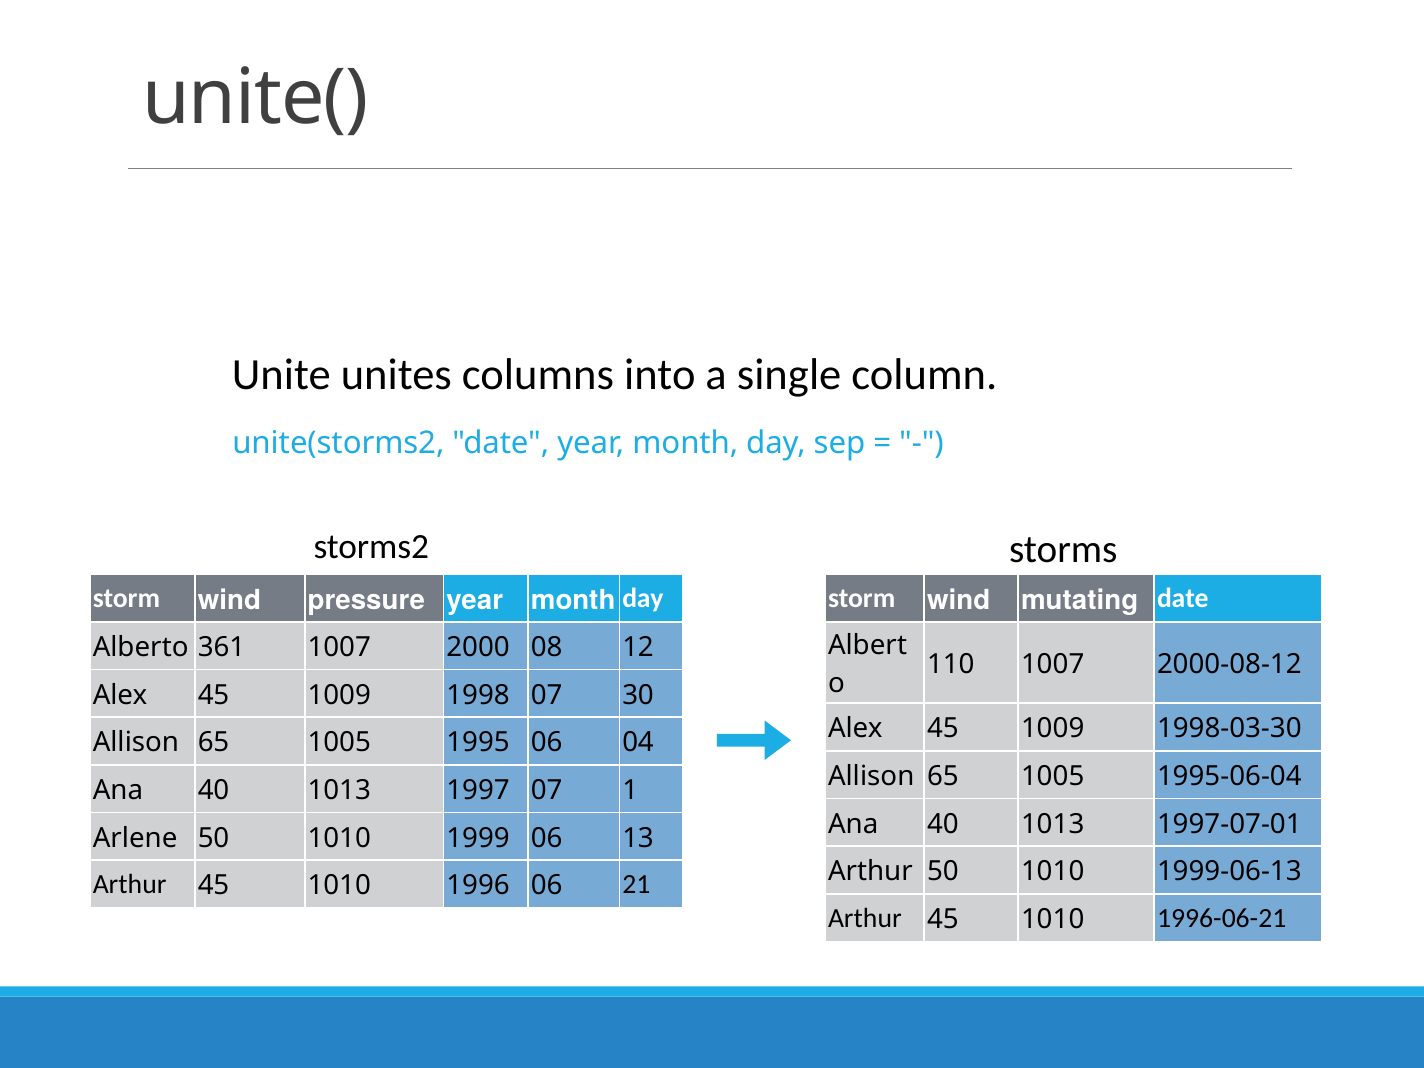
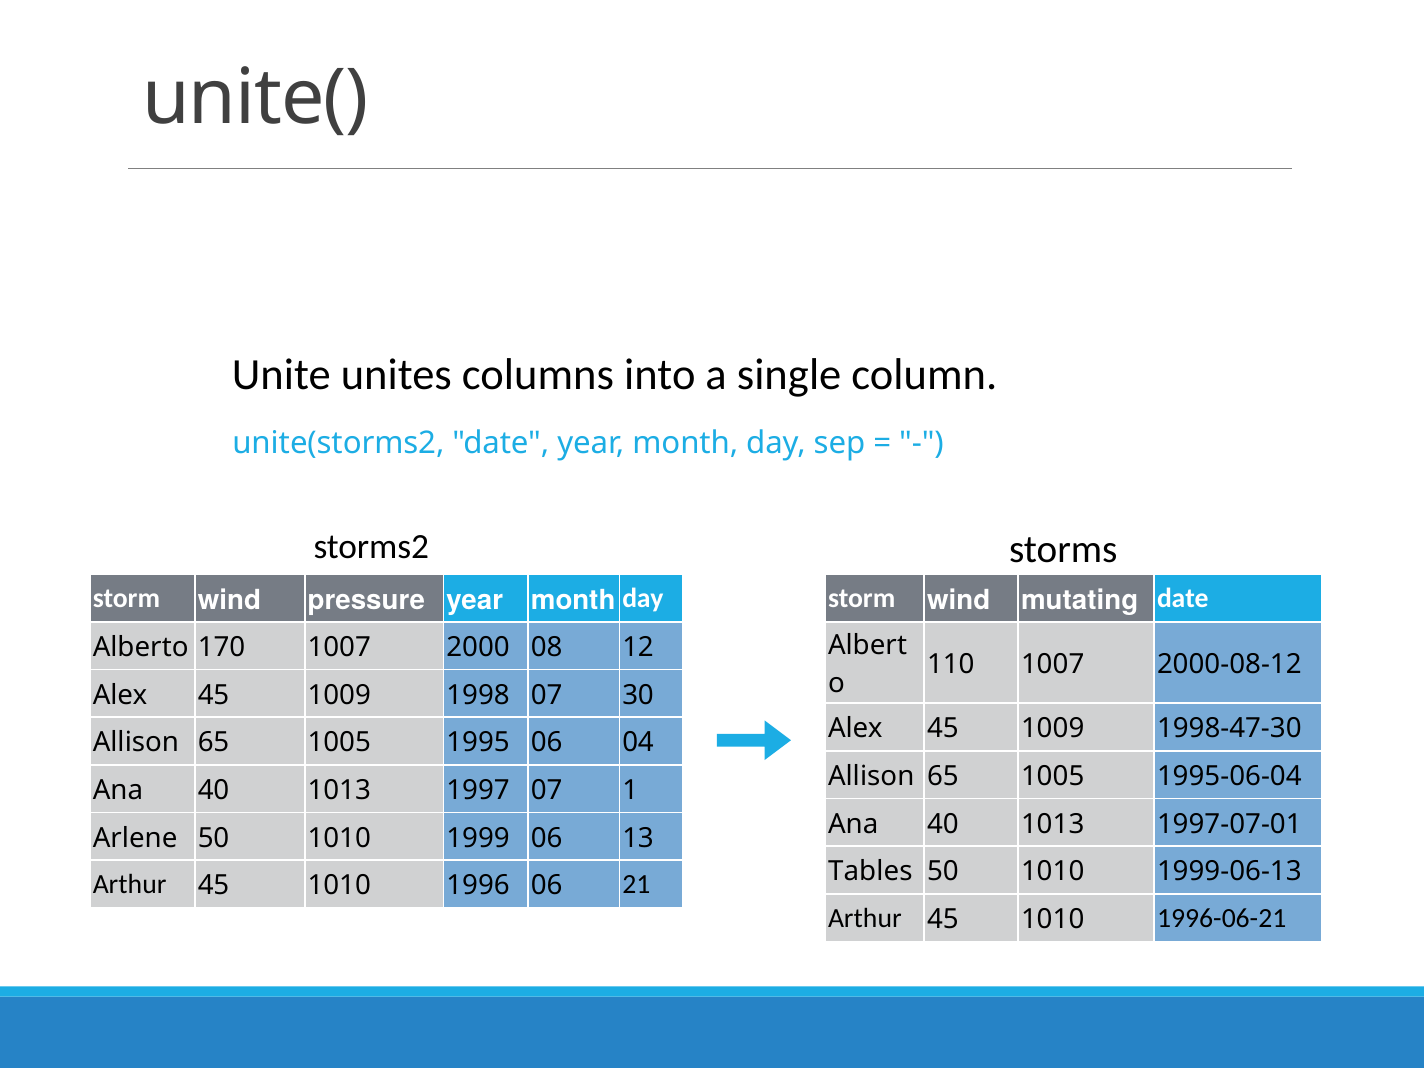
361: 361 -> 170
1998-03-30: 1998-03-30 -> 1998-47-30
Arthur at (870, 872): Arthur -> Tables
